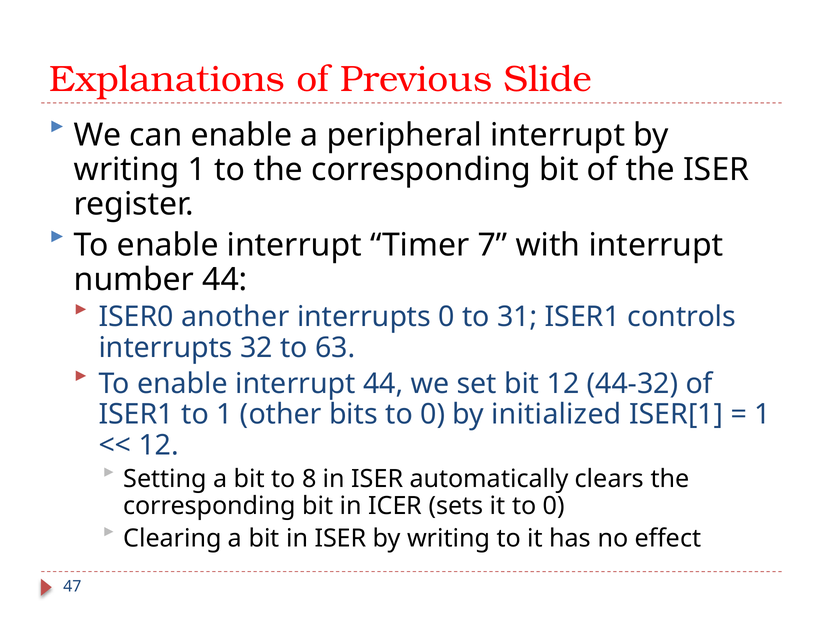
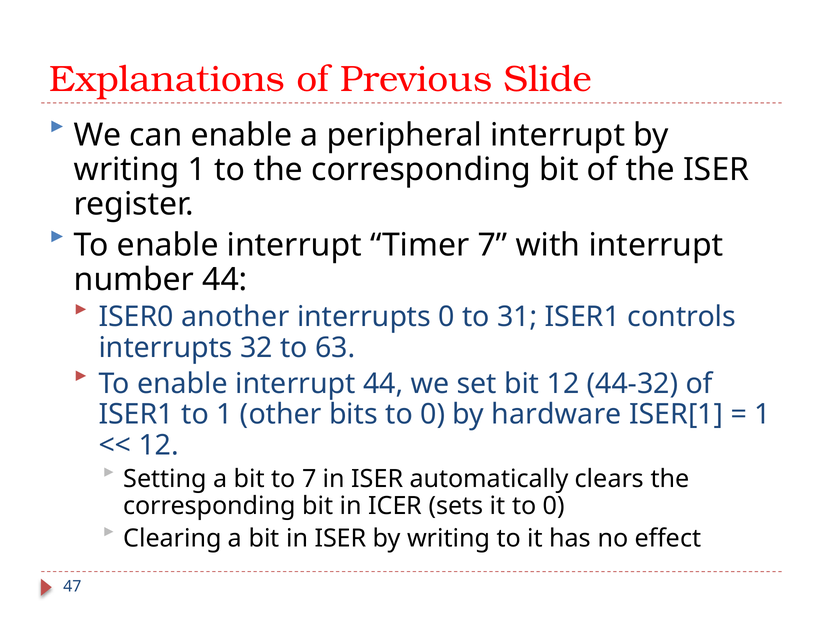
initialized: initialized -> hardware
to 8: 8 -> 7
